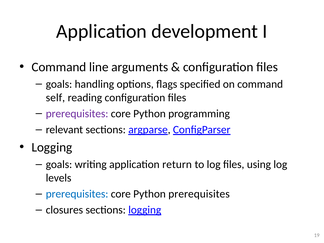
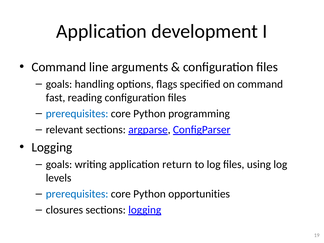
self: self -> fast
prerequisites at (77, 114) colour: purple -> blue
Python prerequisites: prerequisites -> opportunities
